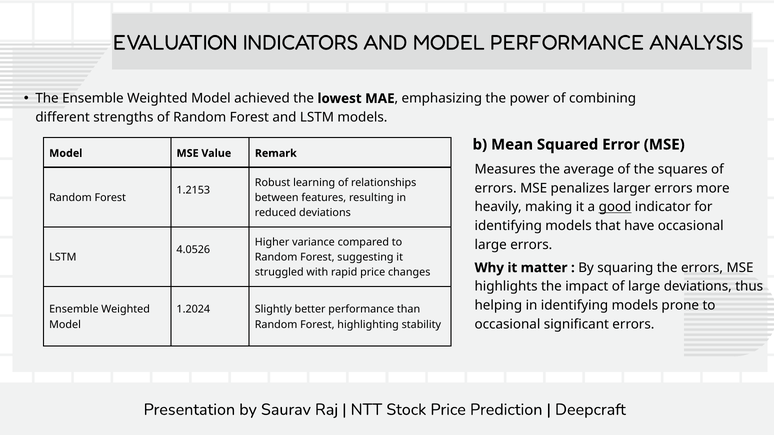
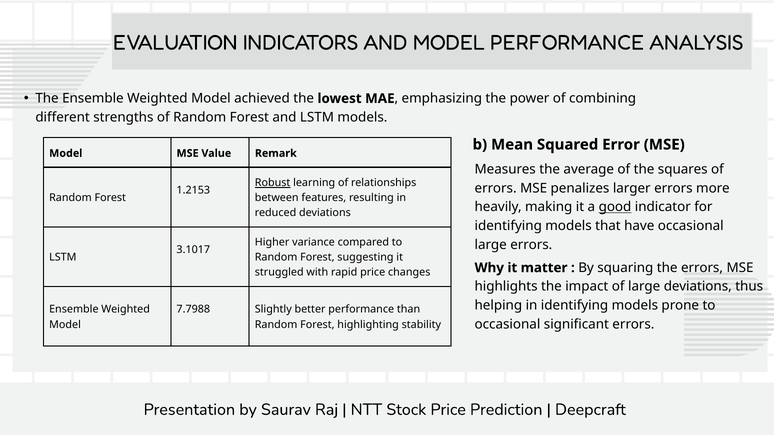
Robust underline: none -> present
4.0526: 4.0526 -> 3.1017
1.2024: 1.2024 -> 7.7988
